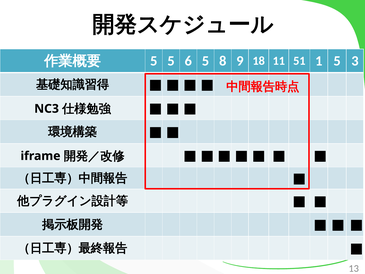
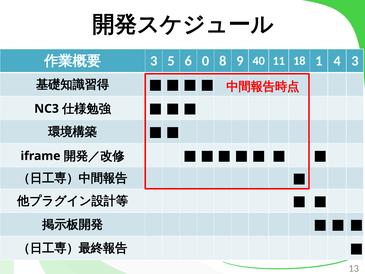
5 at (154, 61): 5 -> 3
6 5: 5 -> 0
18: 18 -> 40
51: 51 -> 18
1 5: 5 -> 4
